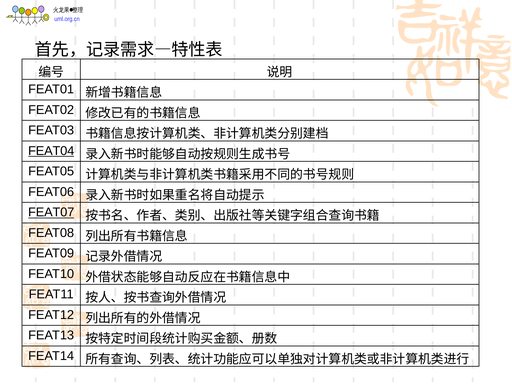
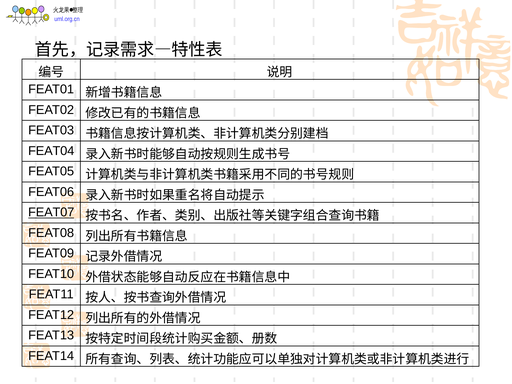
FEAT04 underline: present -> none
